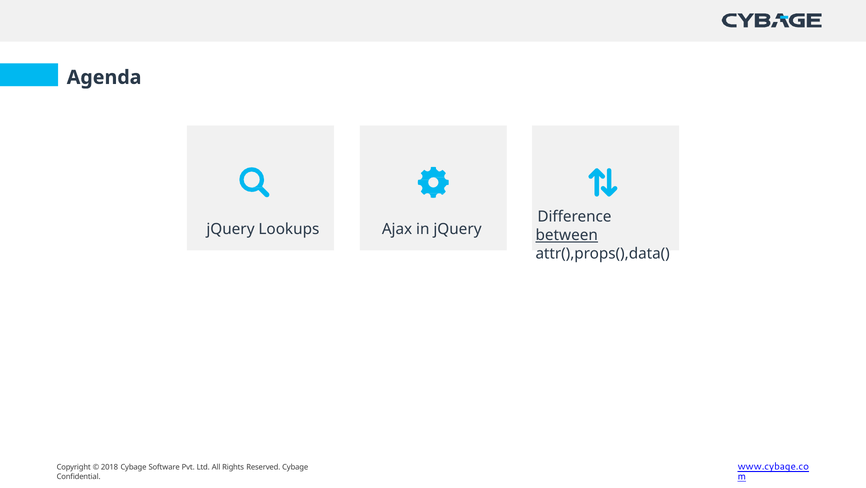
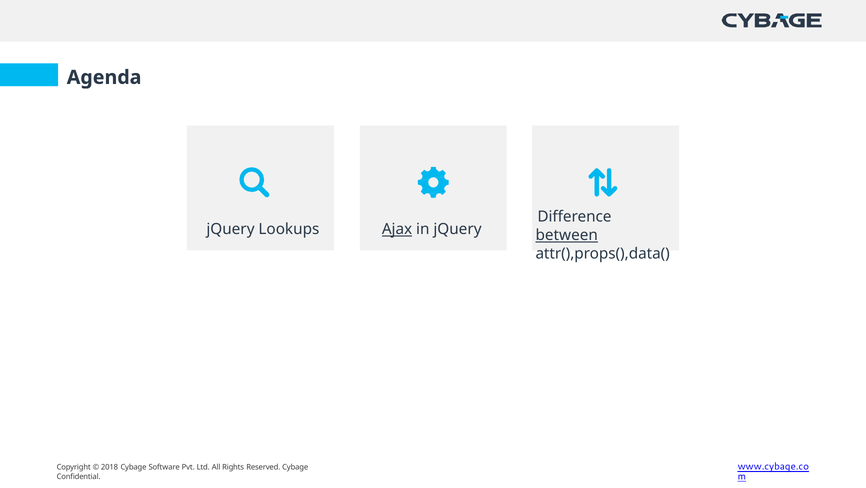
Ajax underline: none -> present
